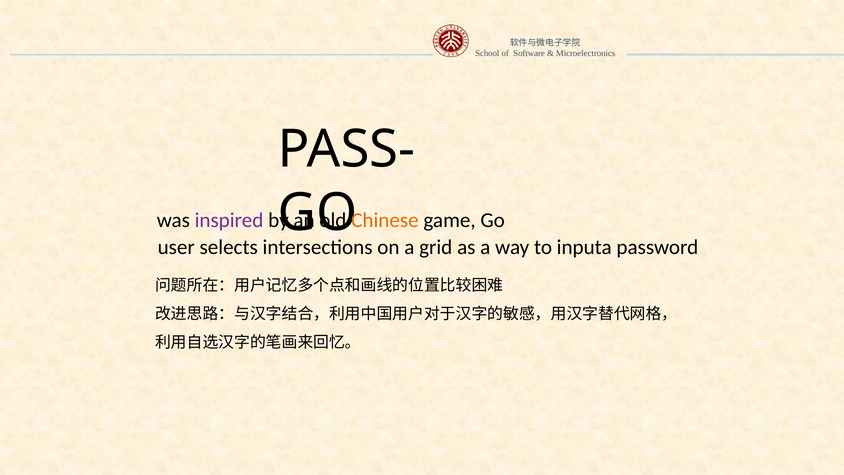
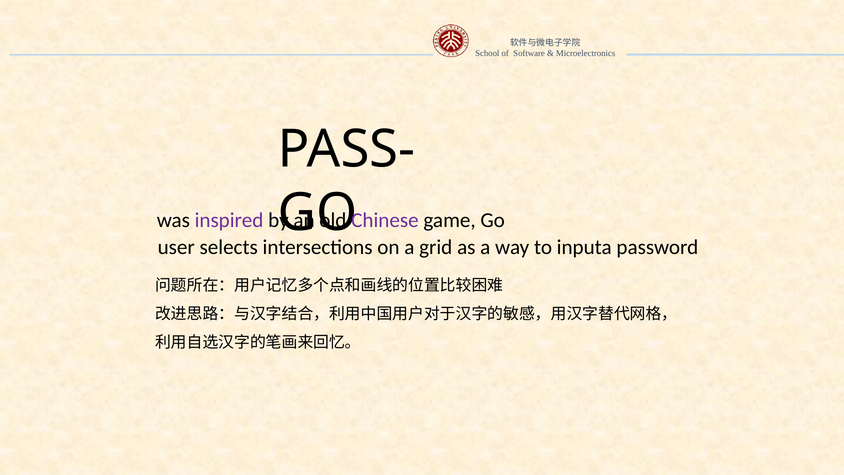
Chinese colour: orange -> purple
